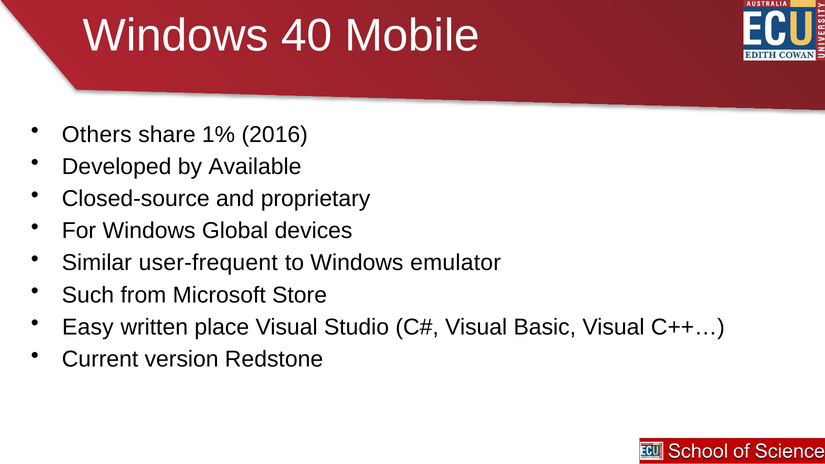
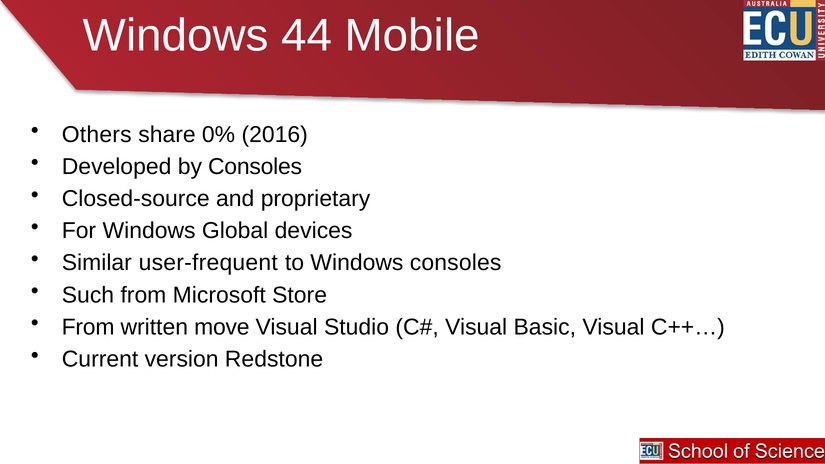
40: 40 -> 44
1%: 1% -> 0%
by Available: Available -> Consoles
Windows emulator: emulator -> consoles
Easy at (88, 327): Easy -> From
place: place -> move
